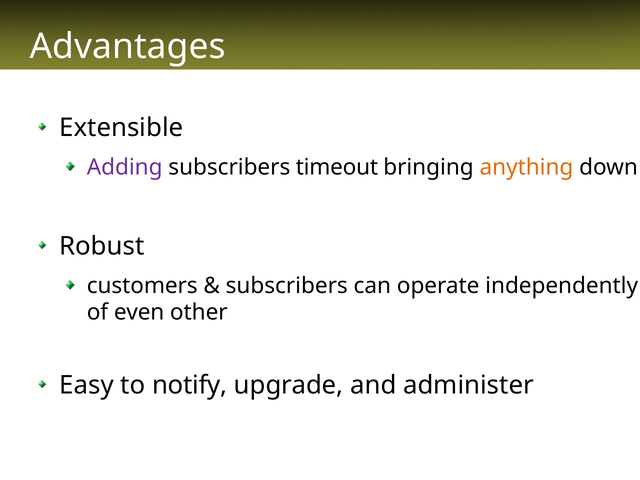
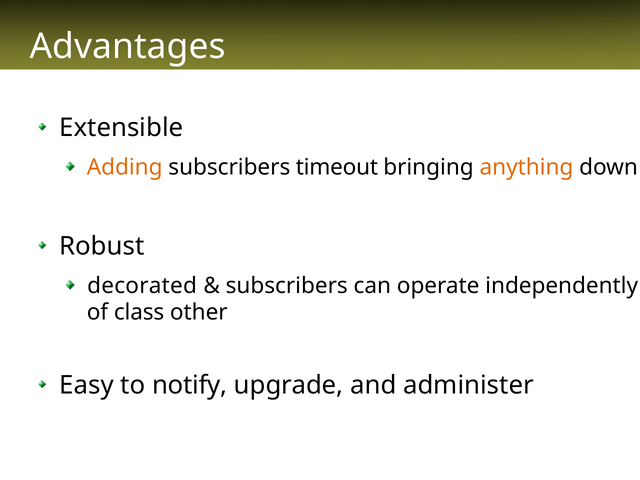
Adding colour: purple -> orange
customers: customers -> decorated
even: even -> class
